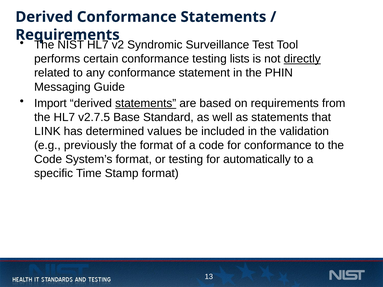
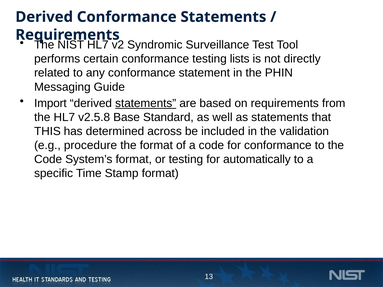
directly underline: present -> none
v2.7.5: v2.7.5 -> v2.5.8
LINK: LINK -> THIS
values: values -> across
previously: previously -> procedure
